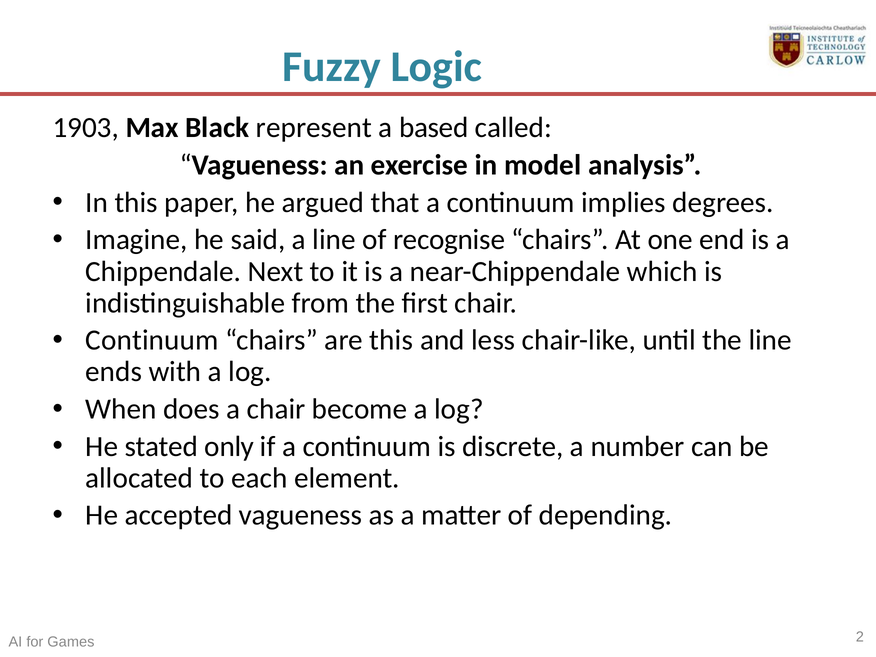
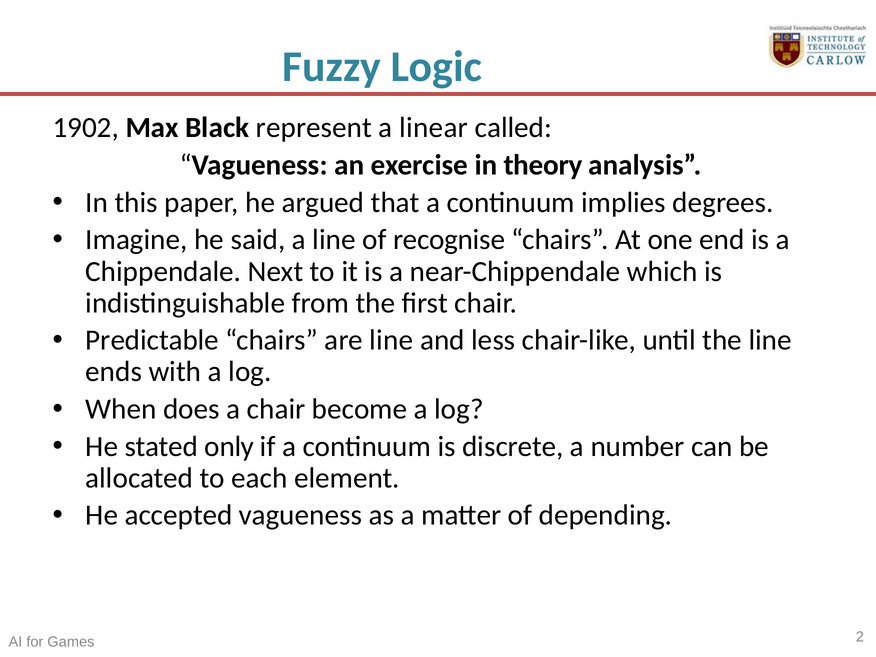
1903: 1903 -> 1902
based: based -> linear
model: model -> theory
Continuum at (152, 340): Continuum -> Predictable
are this: this -> line
